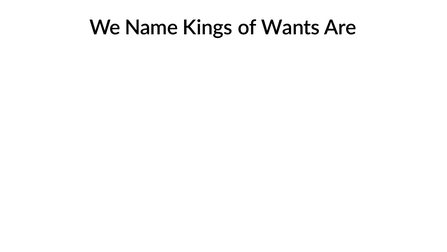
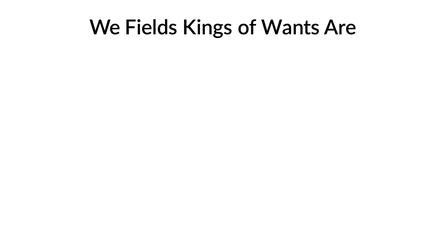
Name: Name -> Fields
